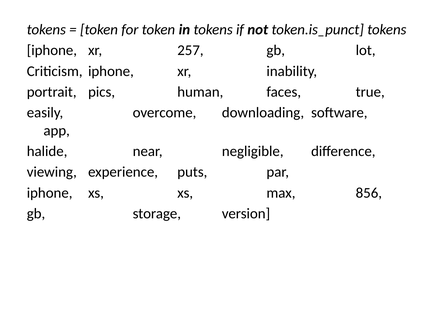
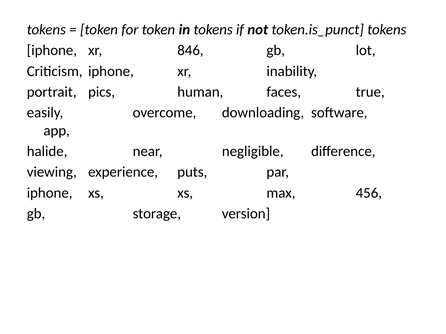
257: 257 -> 846
856: 856 -> 456
